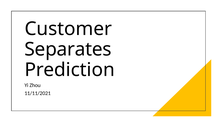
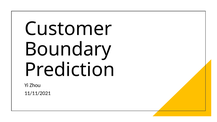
Separates: Separates -> Boundary
